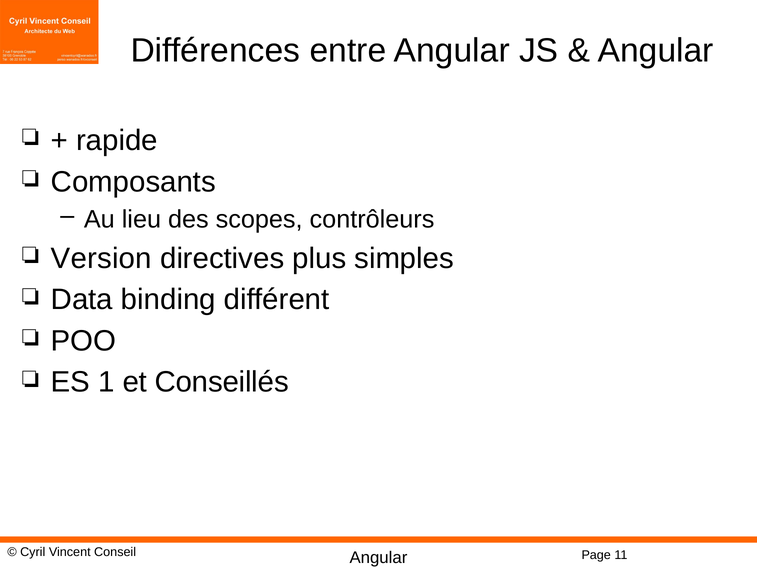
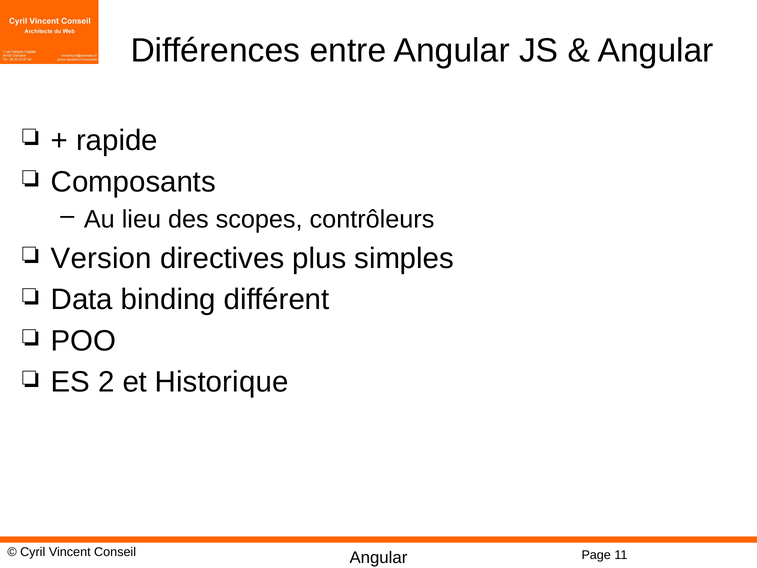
1: 1 -> 2
Conseillés: Conseillés -> Historique
